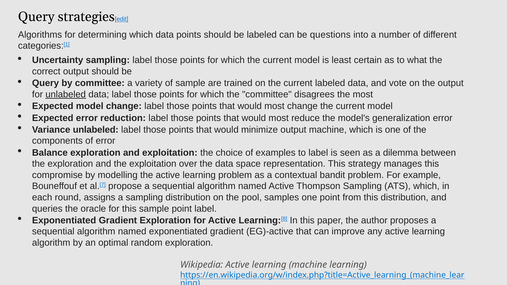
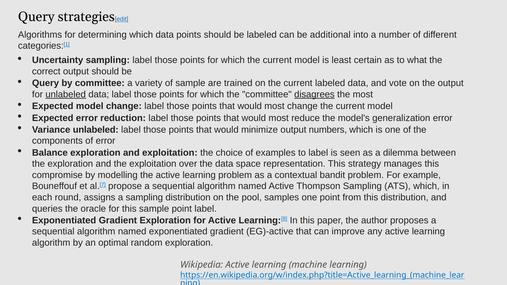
questions: questions -> additional
disagrees underline: none -> present
output machine: machine -> numbers
